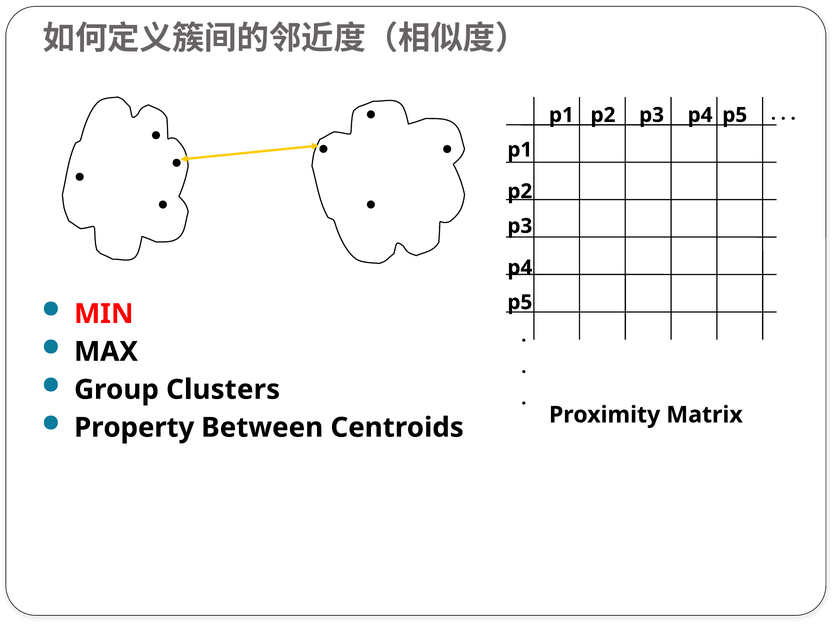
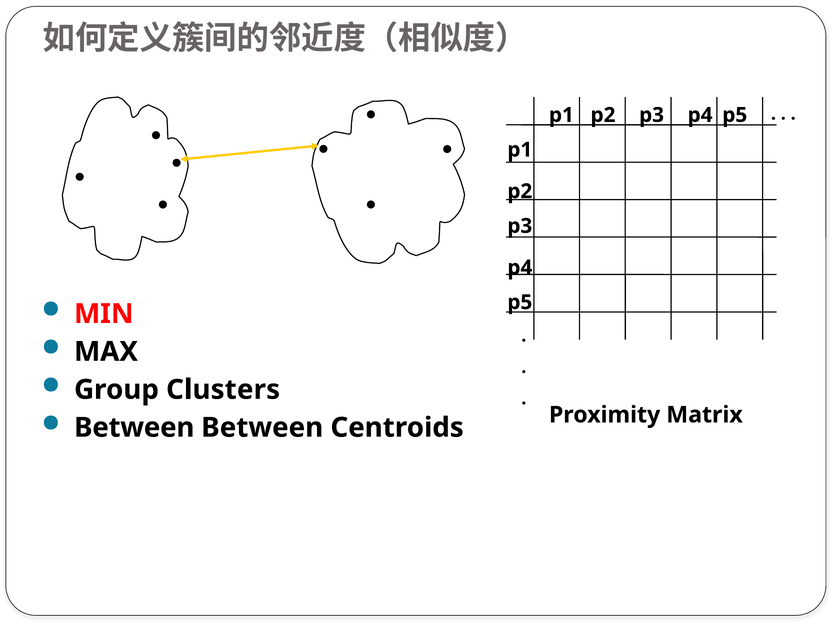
Property at (134, 428): Property -> Between
